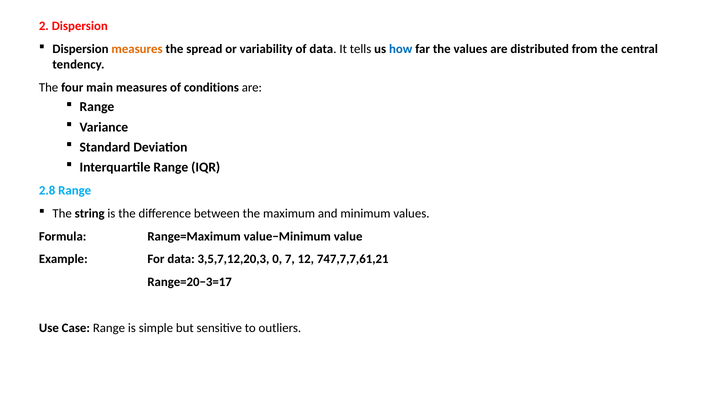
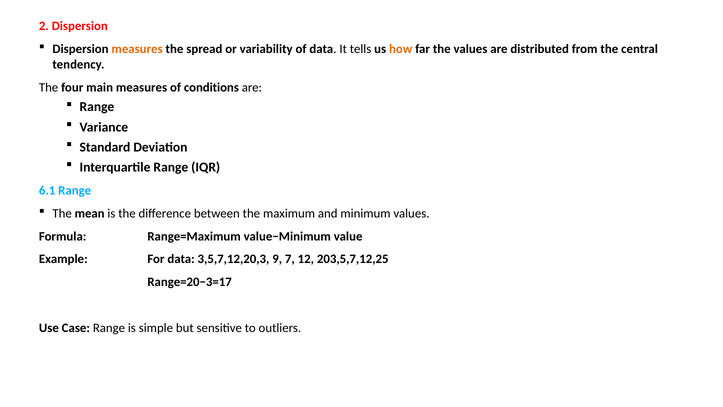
how colour: blue -> orange
2.8: 2.8 -> 6.1
string: string -> mean
0: 0 -> 9
747,7,7,61,21: 747,7,7,61,21 -> 203,5,7,12,25
